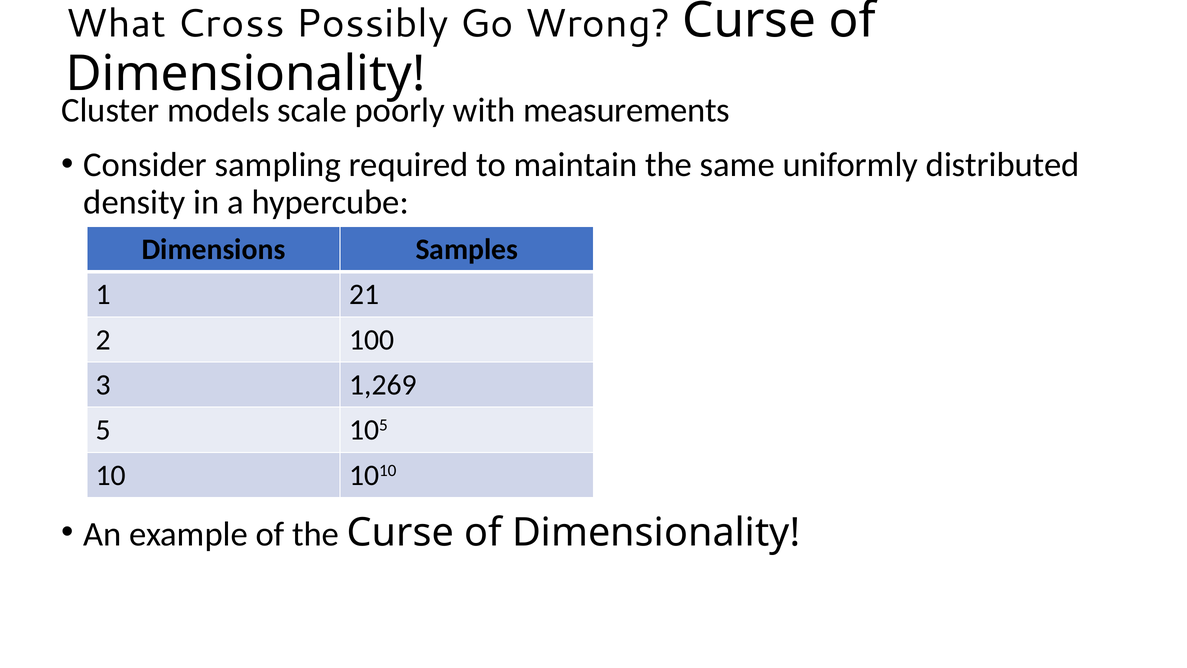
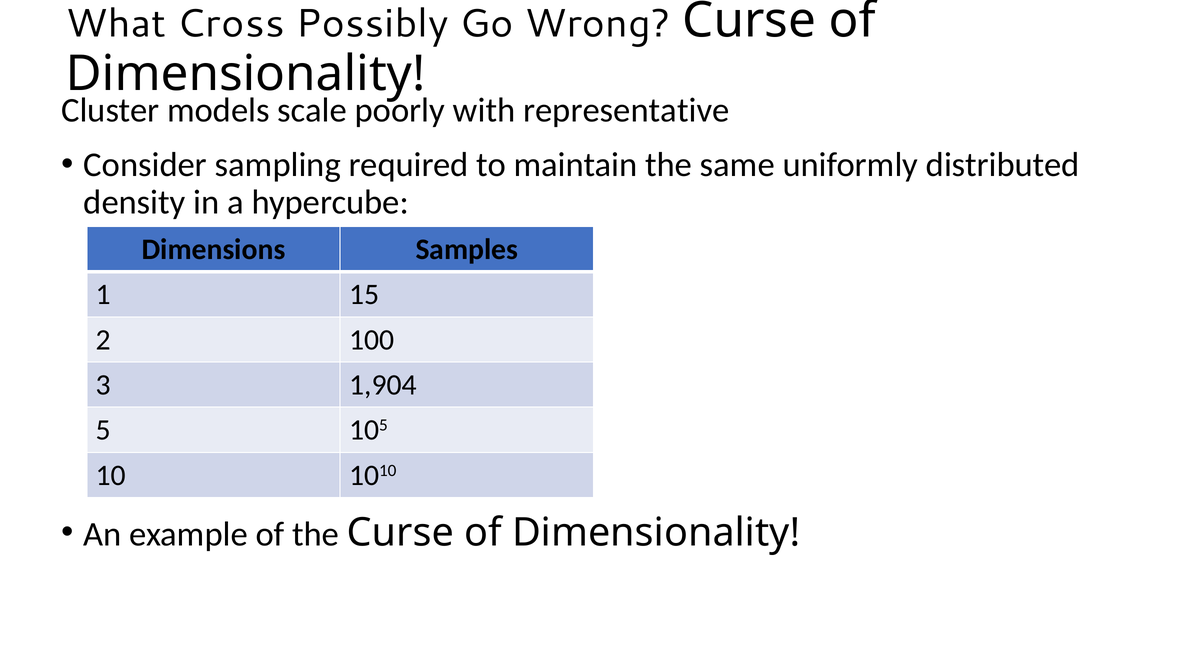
measurements: measurements -> representative
21: 21 -> 15
1,269: 1,269 -> 1,904
